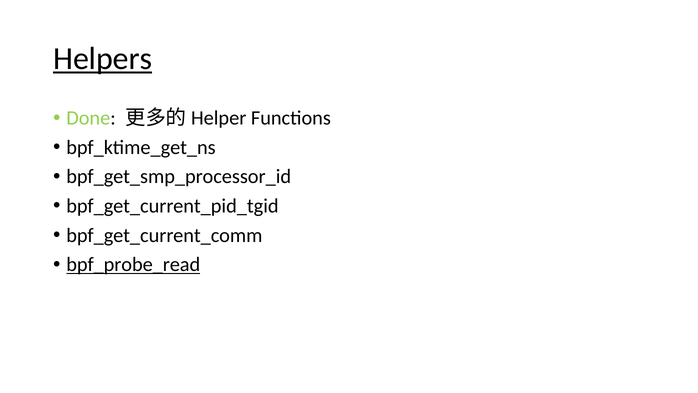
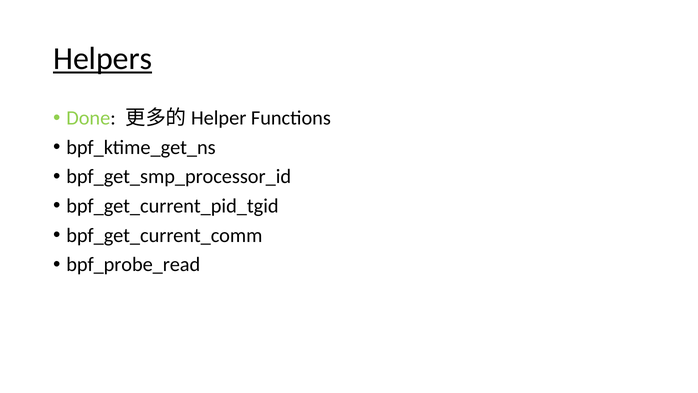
bpf_probe_read underline: present -> none
